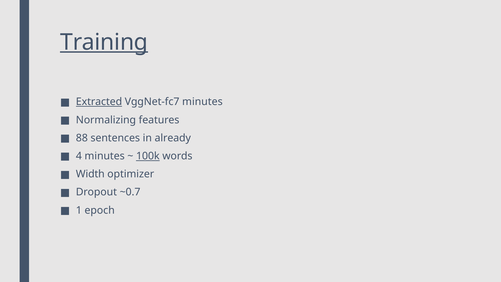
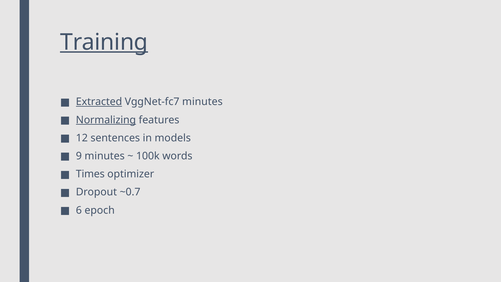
Normalizing underline: none -> present
88: 88 -> 12
already: already -> models
4: 4 -> 9
100k underline: present -> none
Width: Width -> Times
1: 1 -> 6
